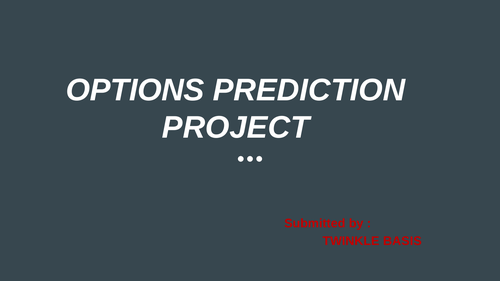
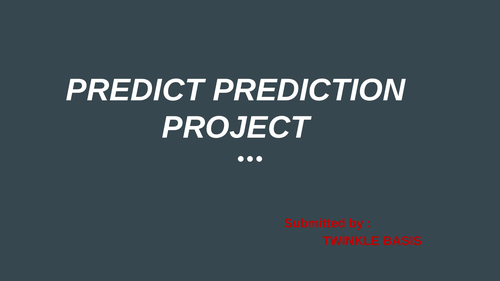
OPTIONS: OPTIONS -> PREDICT
